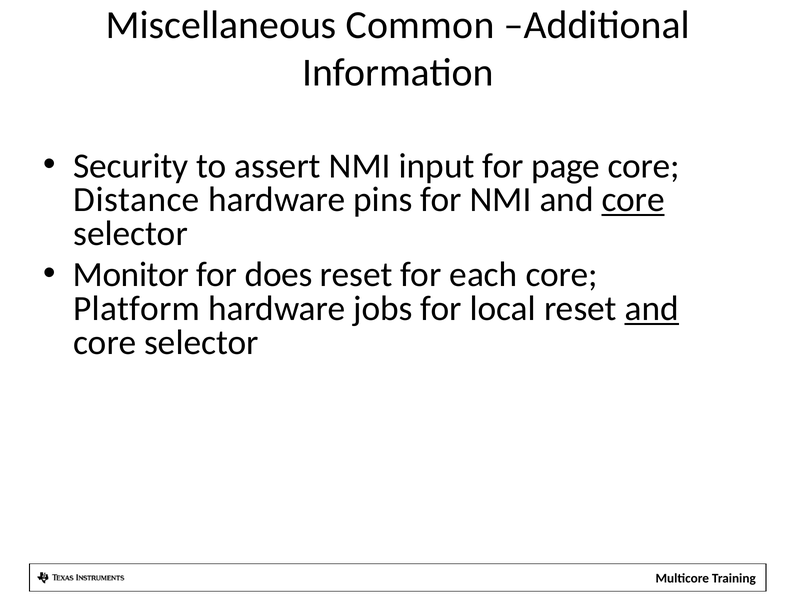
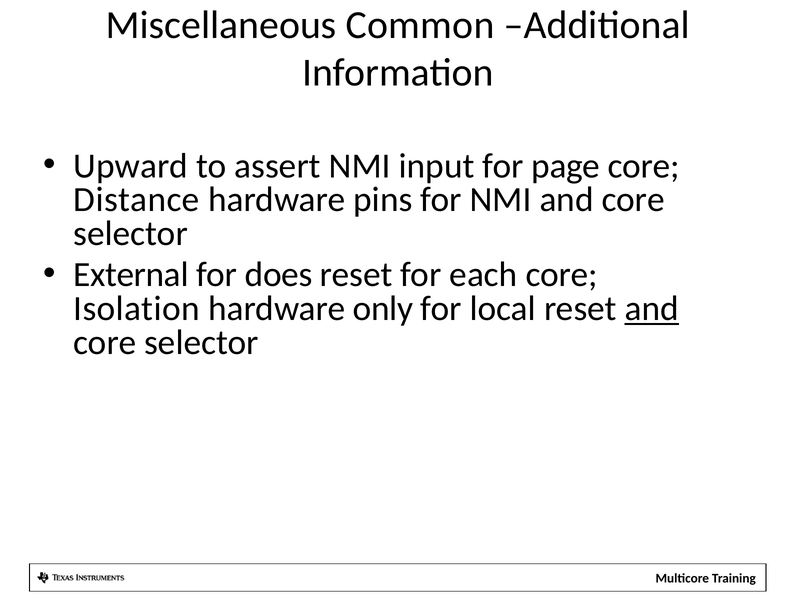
Security: Security -> Upward
core at (633, 200) underline: present -> none
Monitor: Monitor -> External
Platform: Platform -> Isolation
jobs: jobs -> only
